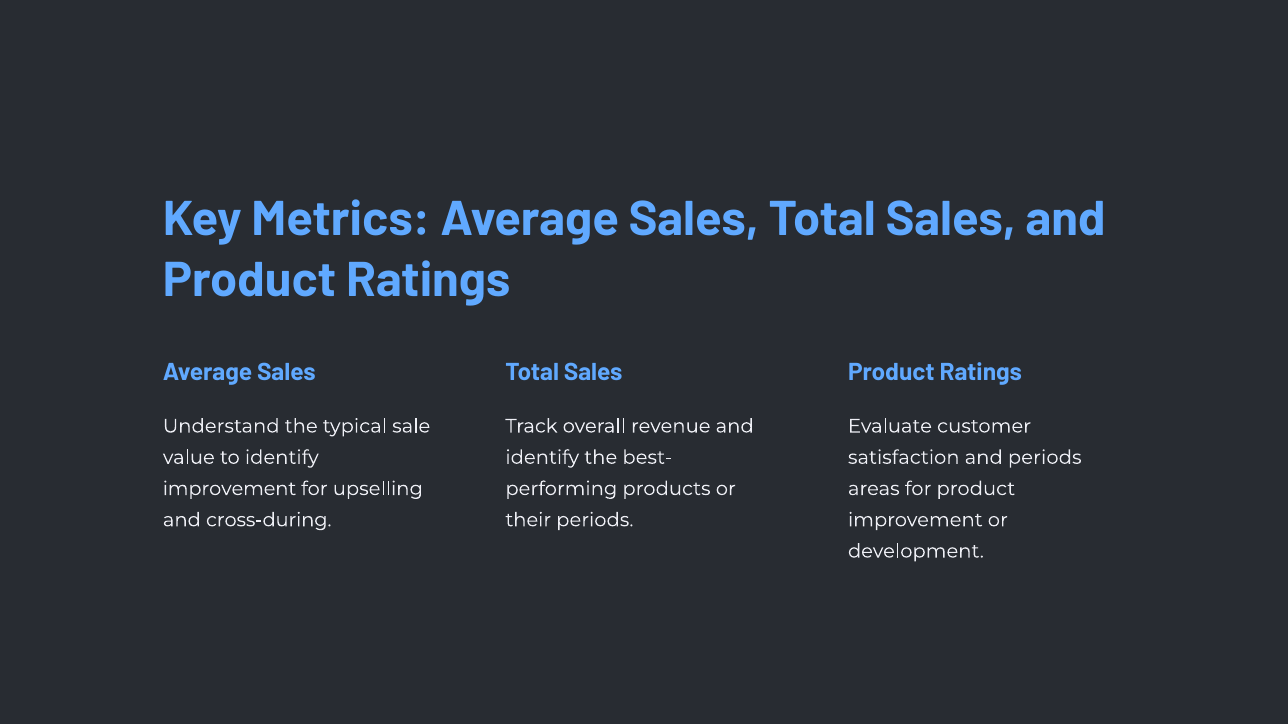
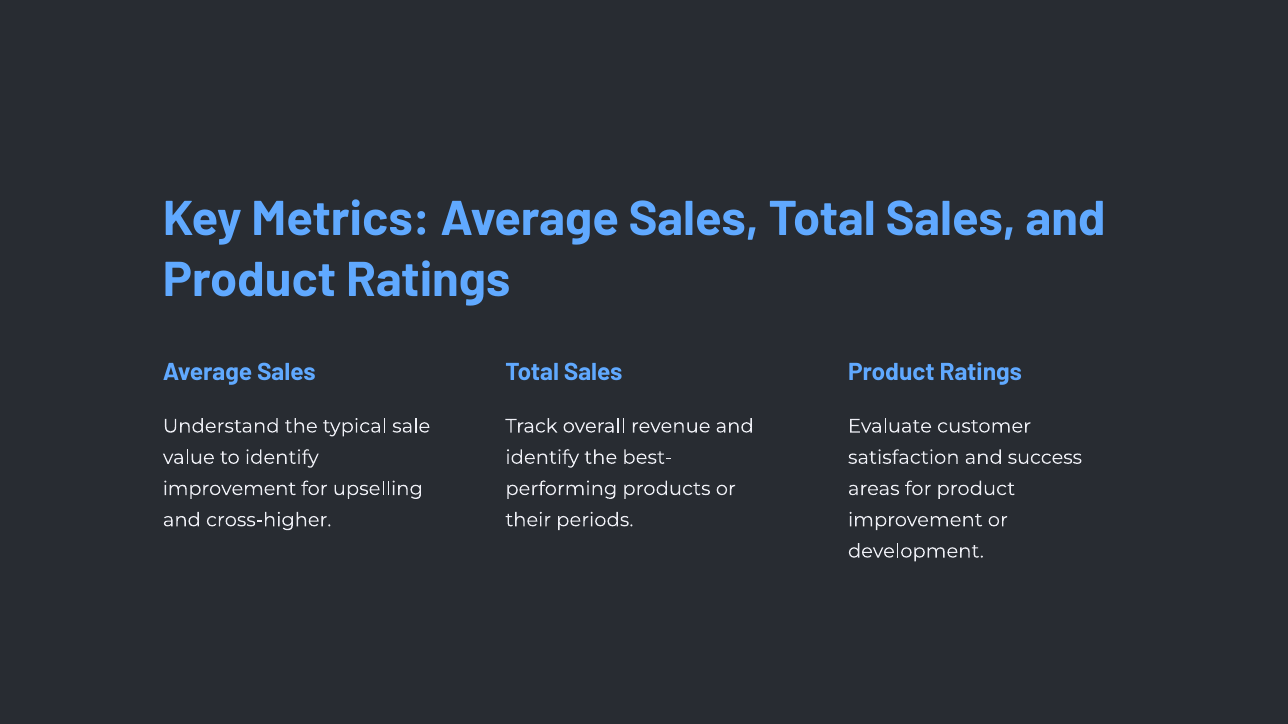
and periods: periods -> success
cross-during: cross-during -> cross-higher
